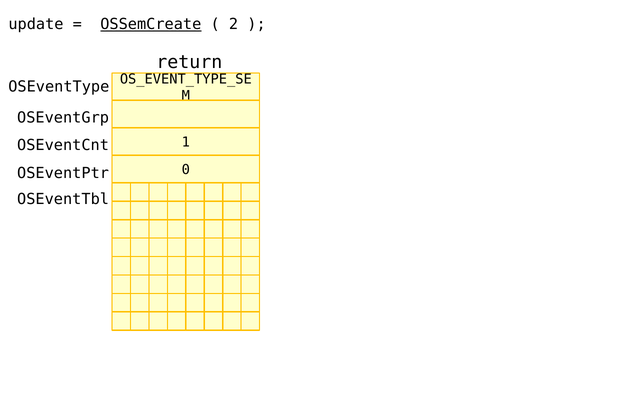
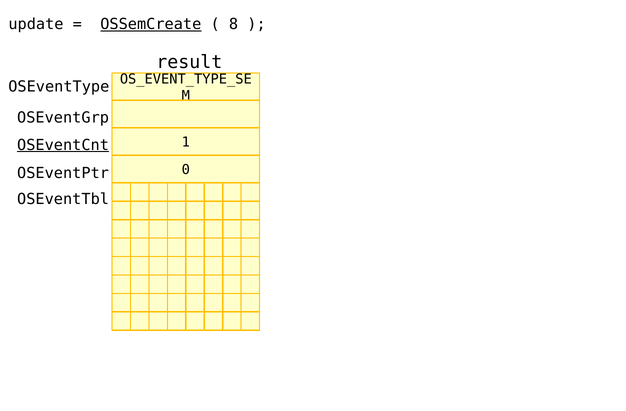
2: 2 -> 8
return: return -> result
OSEventCnt underline: none -> present
